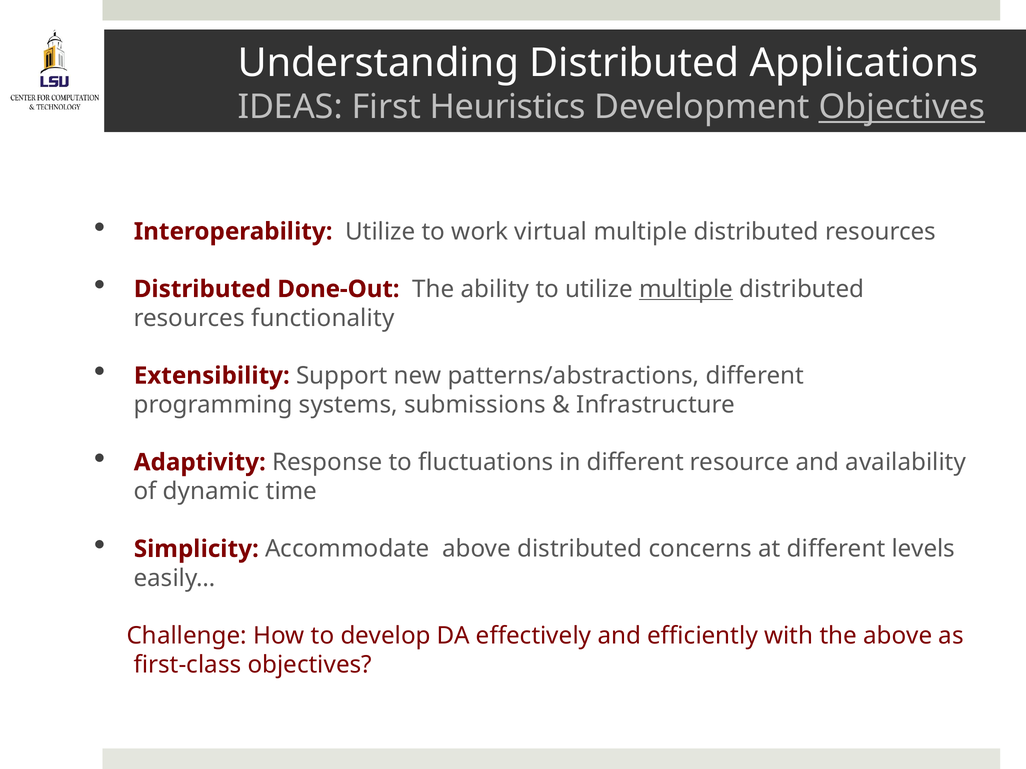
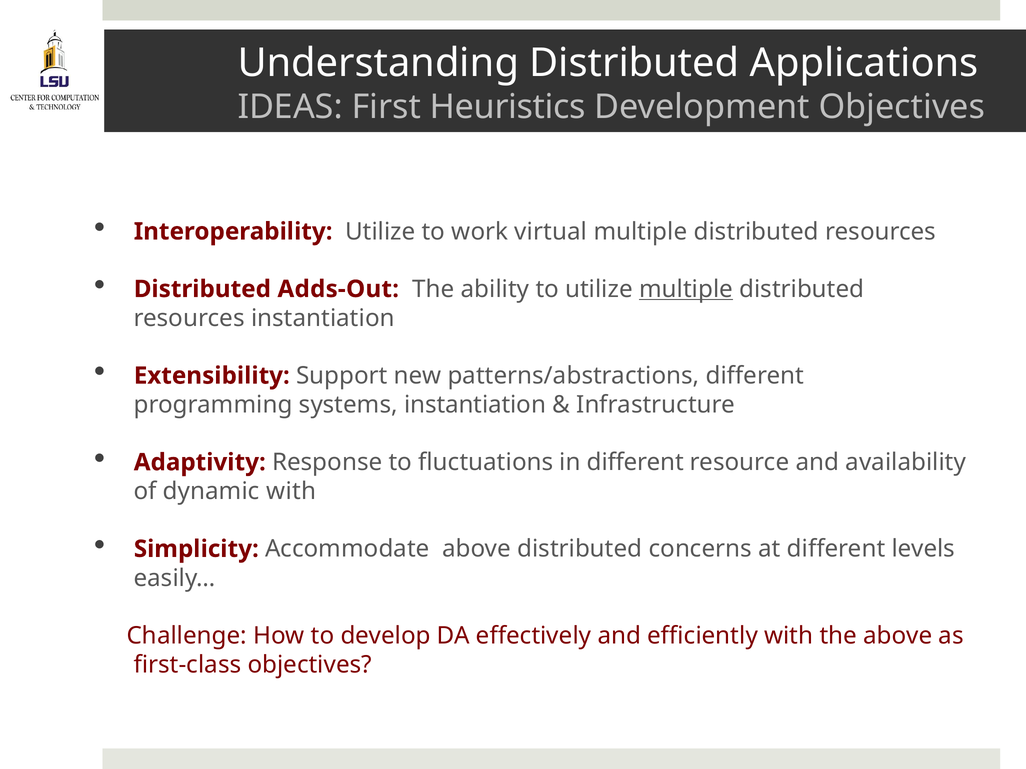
Objectives at (902, 107) underline: present -> none
Done-Out: Done-Out -> Adds-Out
resources functionality: functionality -> instantiation
systems submissions: submissions -> instantiation
dynamic time: time -> with
